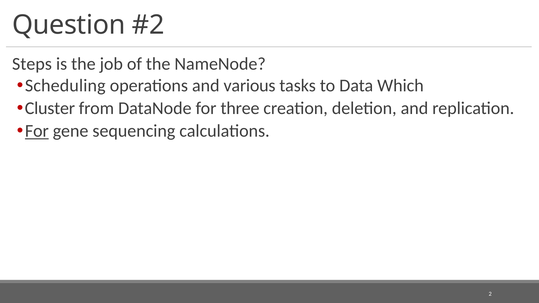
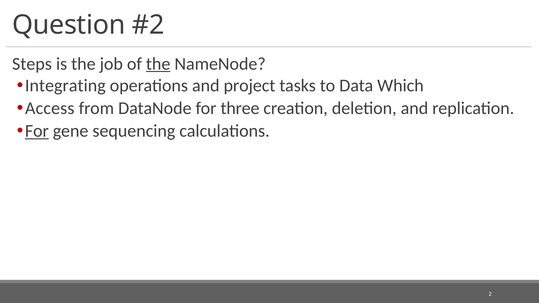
the at (158, 64) underline: none -> present
Scheduling: Scheduling -> Integrating
various: various -> project
Cluster: Cluster -> Access
